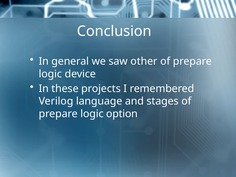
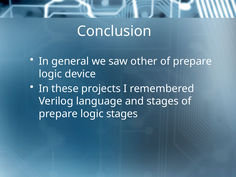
logic option: option -> stages
